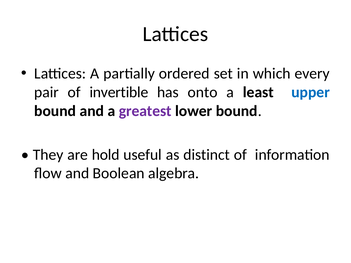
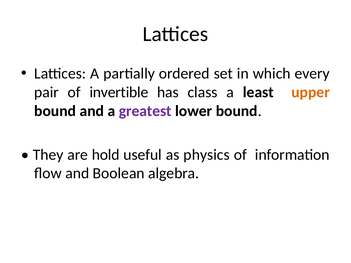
onto: onto -> class
upper colour: blue -> orange
distinct: distinct -> physics
